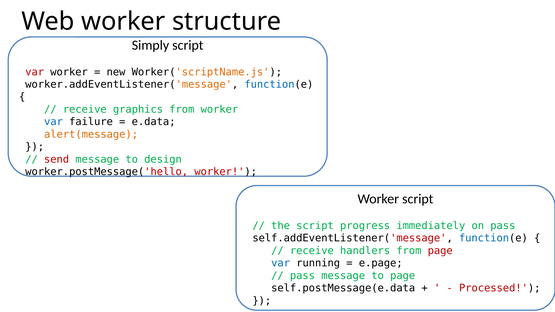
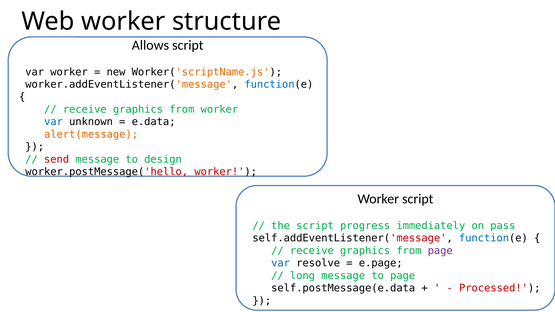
Simply: Simply -> Allows
var at (35, 72) colour: red -> black
failure: failure -> unknown
handlers at (365, 251): handlers -> graphics
page at (440, 251) colour: red -> purple
running: running -> resolve
pass at (302, 276): pass -> long
